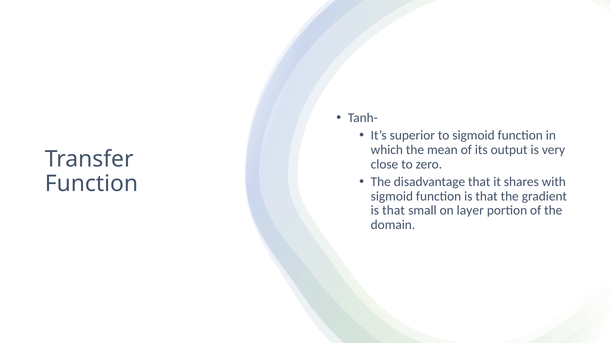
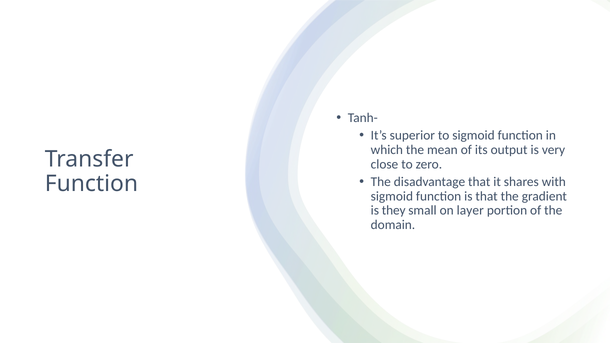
that at (394, 211): that -> they
